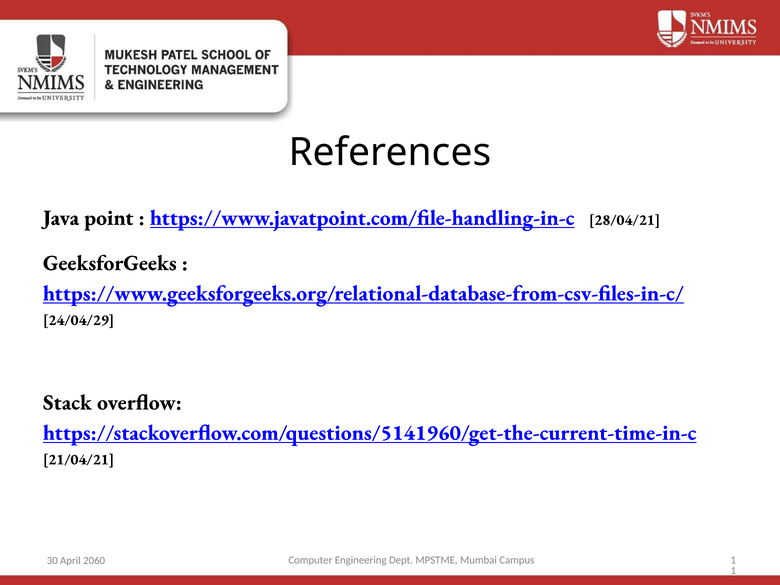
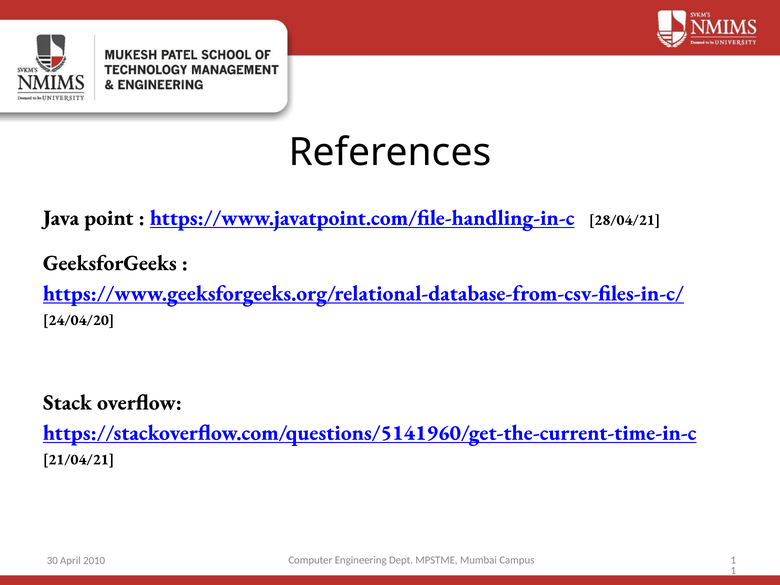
24/04/29: 24/04/29 -> 24/04/20
2060: 2060 -> 2010
